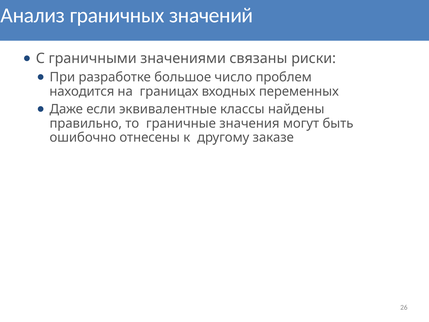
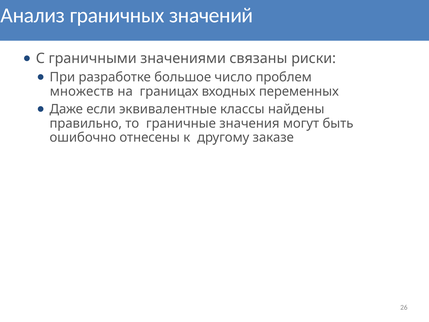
находится: находится -> множеств
